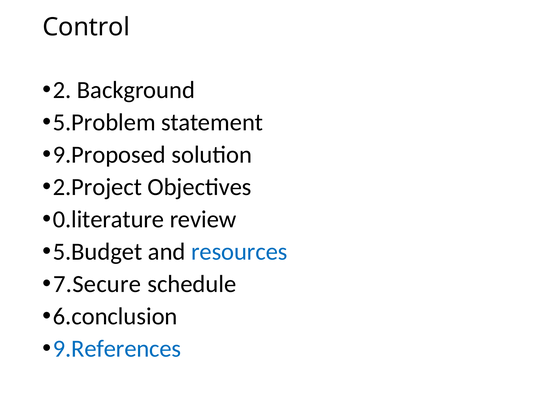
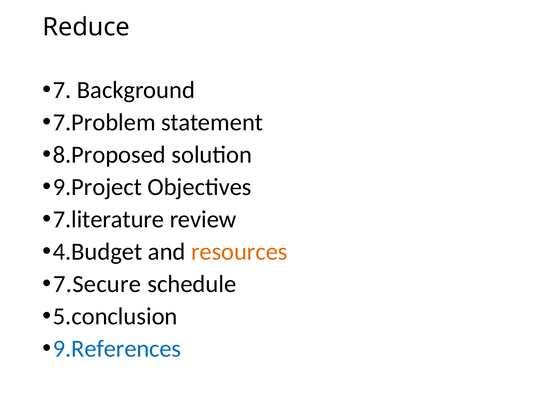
Control: Control -> Reduce
2: 2 -> 7
5.Problem: 5.Problem -> 7.Problem
9.Proposed: 9.Proposed -> 8.Proposed
2.Project: 2.Project -> 9.Project
0.literature: 0.literature -> 7.literature
5.Budget: 5.Budget -> 4.Budget
resources colour: blue -> orange
6.conclusion: 6.conclusion -> 5.conclusion
